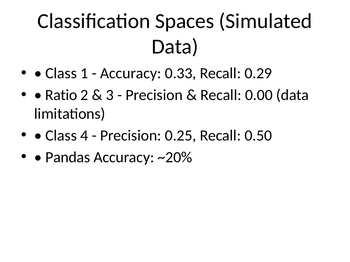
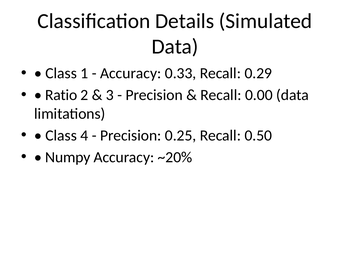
Spaces: Spaces -> Details
Pandas: Pandas -> Numpy
